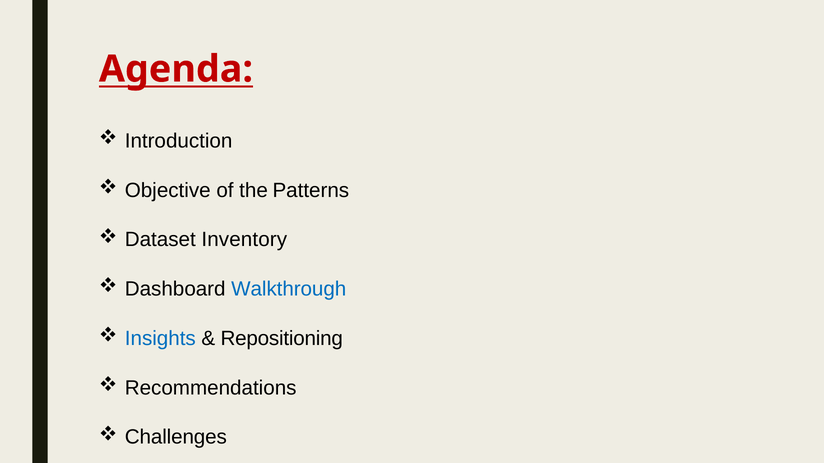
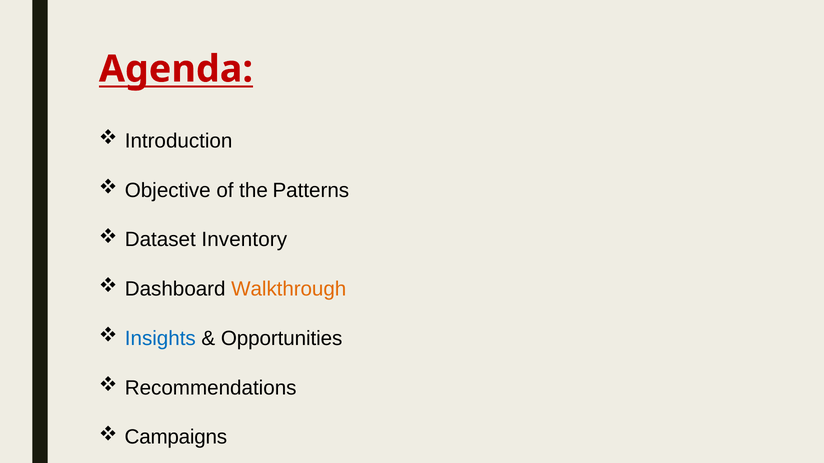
Walkthrough colour: blue -> orange
Repositioning: Repositioning -> Opportunities
Challenges: Challenges -> Campaigns
